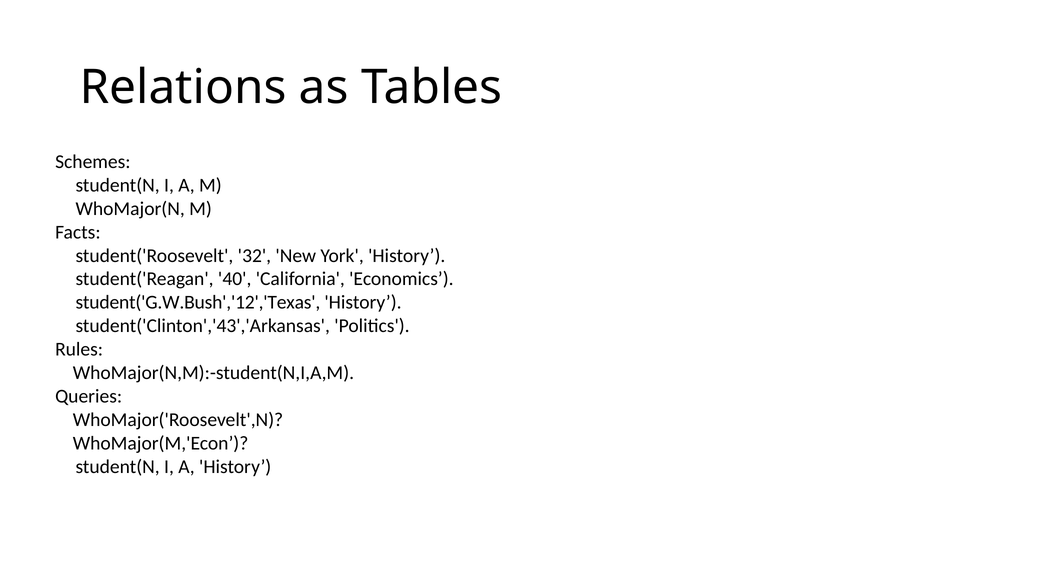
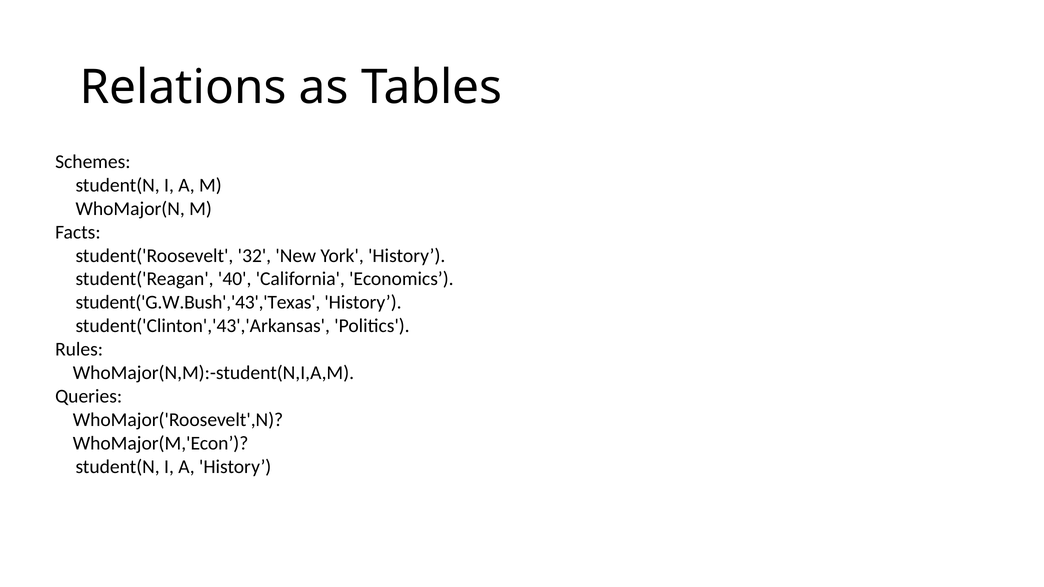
student('G.W.Bush','12','Texas: student('G.W.Bush','12','Texas -> student('G.W.Bush','43','Texas
